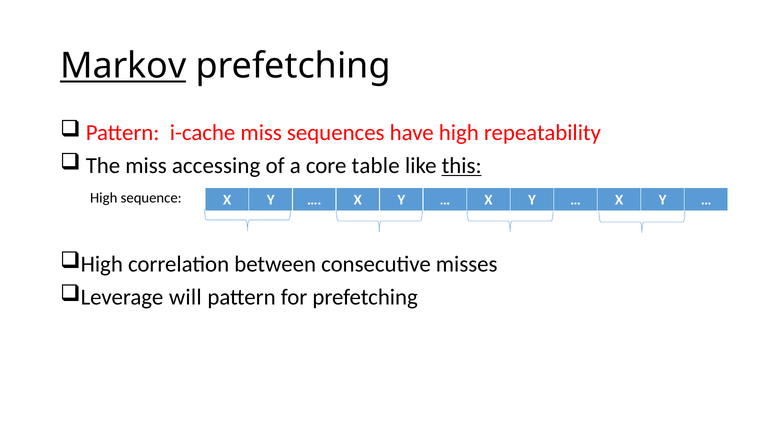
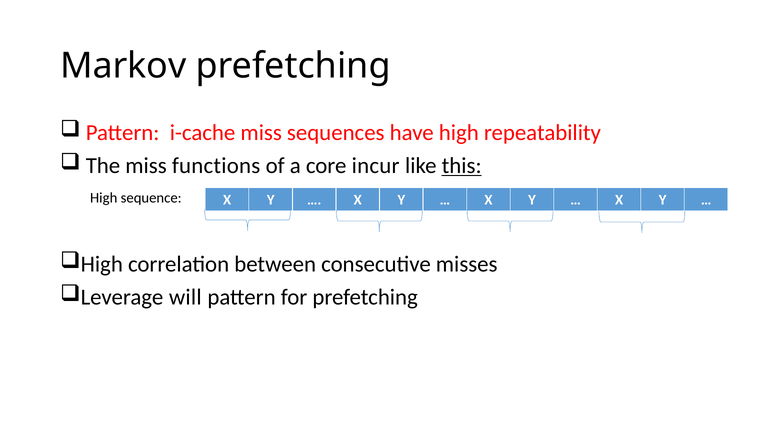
Markov underline: present -> none
accessing: accessing -> functions
table: table -> incur
